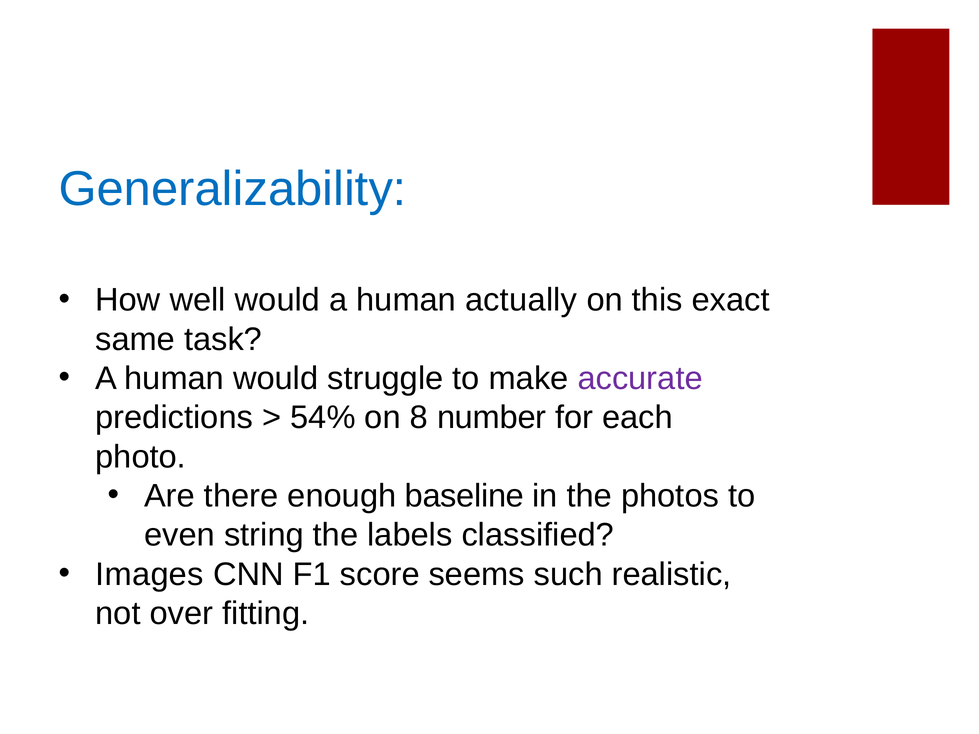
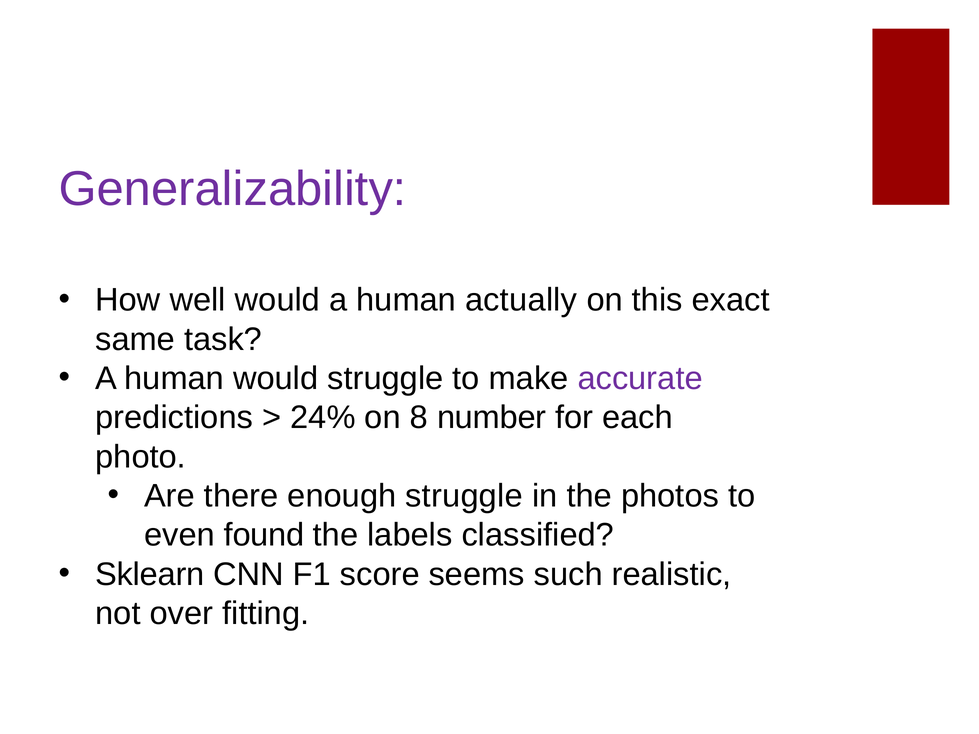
Generalizability colour: blue -> purple
54%: 54% -> 24%
enough baseline: baseline -> struggle
string: string -> found
Images: Images -> Sklearn
